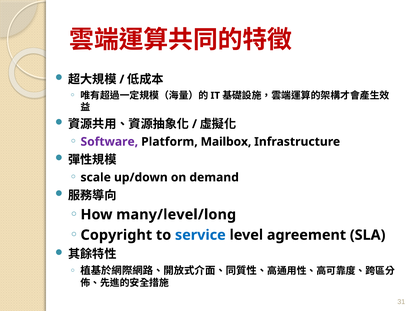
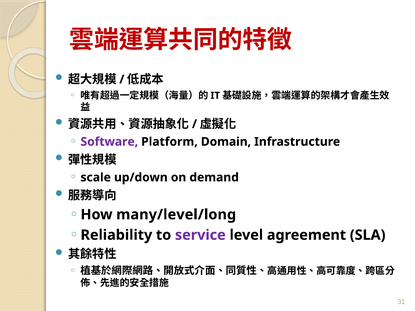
Mailbox: Mailbox -> Domain
Copyright: Copyright -> Reliability
service colour: blue -> purple
